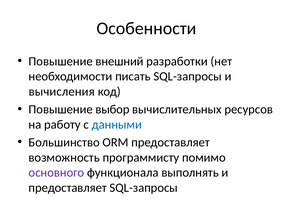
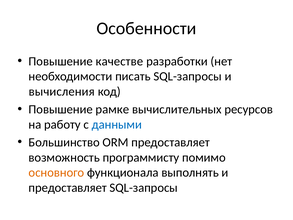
внешний: внешний -> качестве
выбор: выбор -> рамке
основного colour: purple -> orange
